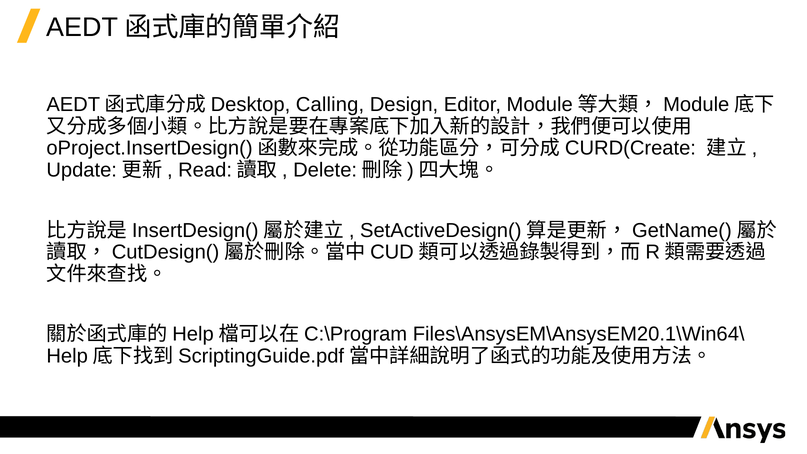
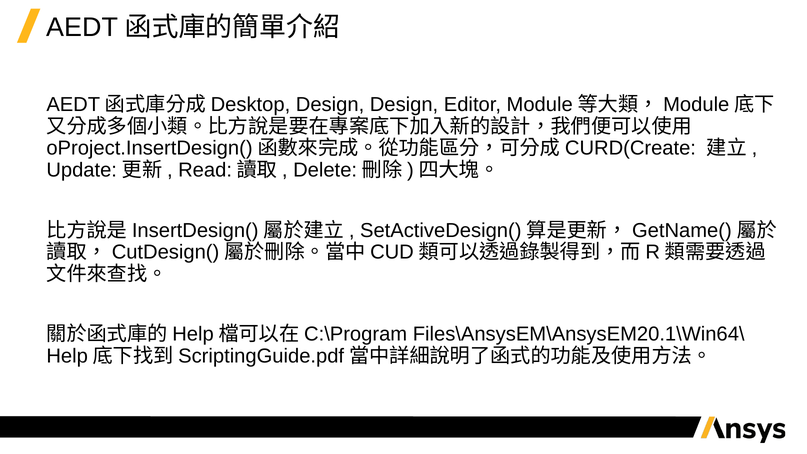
Calling at (330, 105): Calling -> Design
